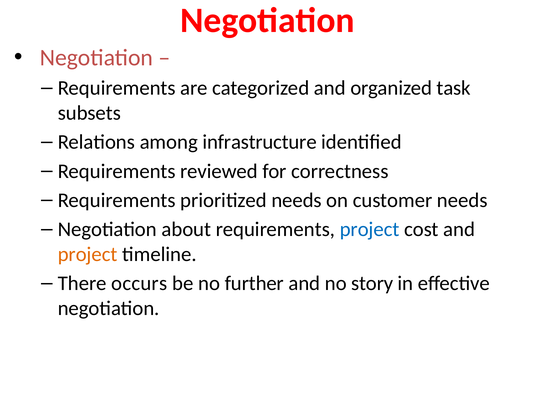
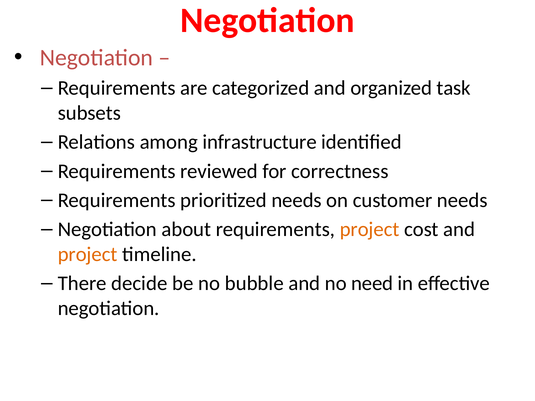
project at (370, 229) colour: blue -> orange
occurs: occurs -> decide
further: further -> bubble
story: story -> need
